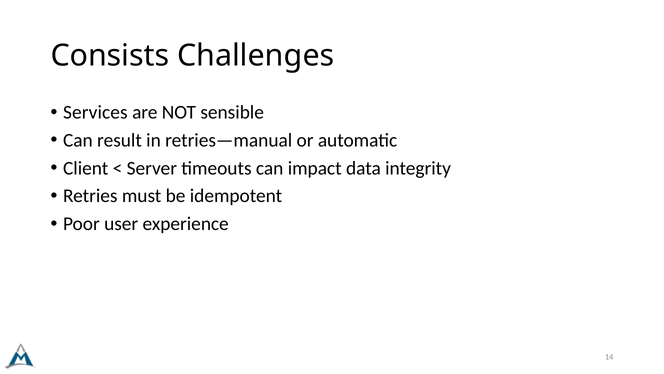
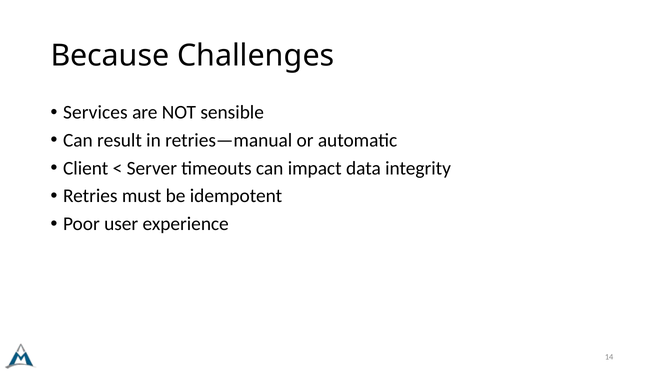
Consists: Consists -> Because
